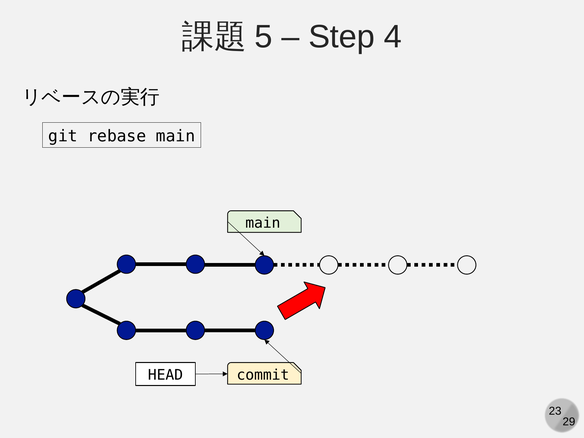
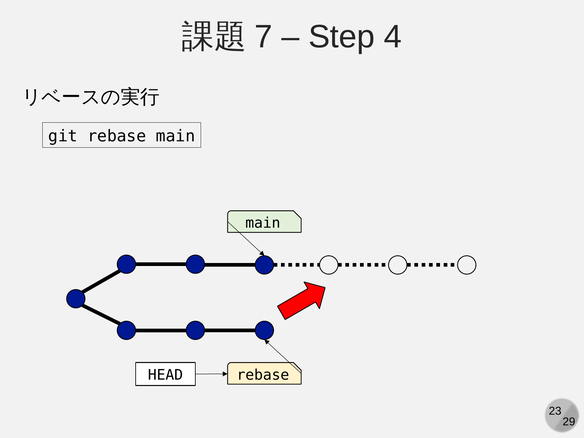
5: 5 -> 7
HEAD commit: commit -> rebase
